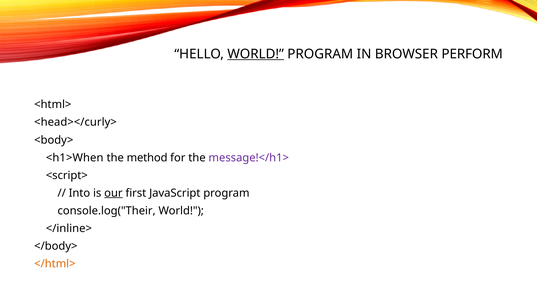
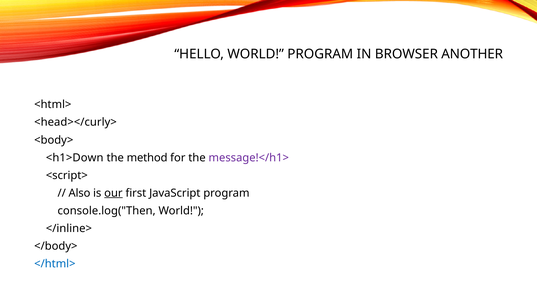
WORLD at (256, 54) underline: present -> none
PERFORM: PERFORM -> ANOTHER
<h1>When: <h1>When -> <h1>Down
Into: Into -> Also
console.log("Their: console.log("Their -> console.log("Then
</html> colour: orange -> blue
